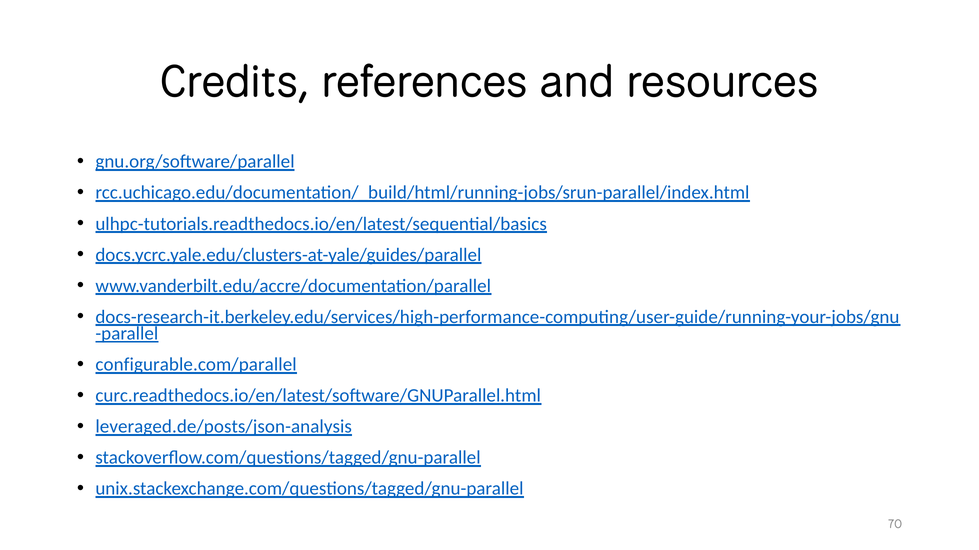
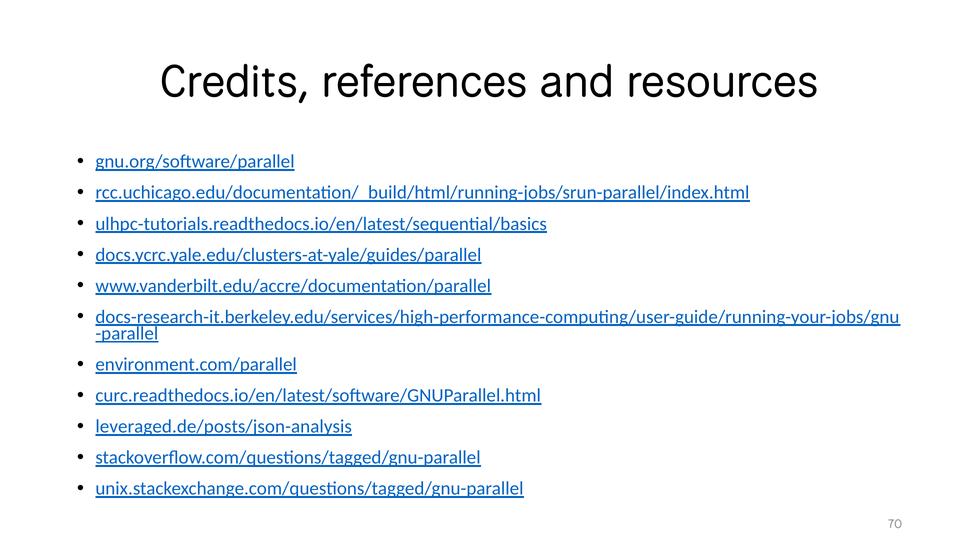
configurable.com/parallel: configurable.com/parallel -> environment.com/parallel
